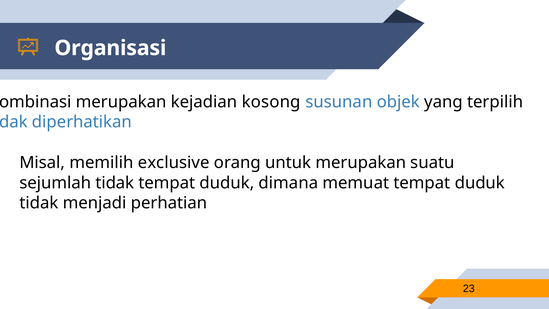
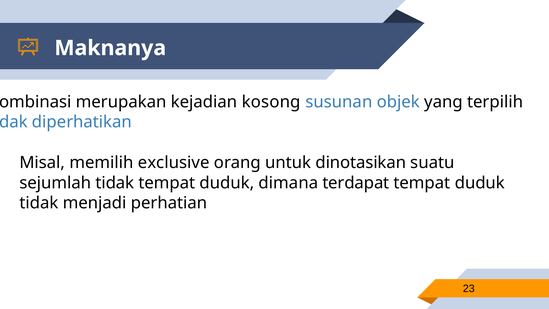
Organisasi: Organisasi -> Maknanya
untuk merupakan: merupakan -> dinotasikan
memuat: memuat -> terdapat
